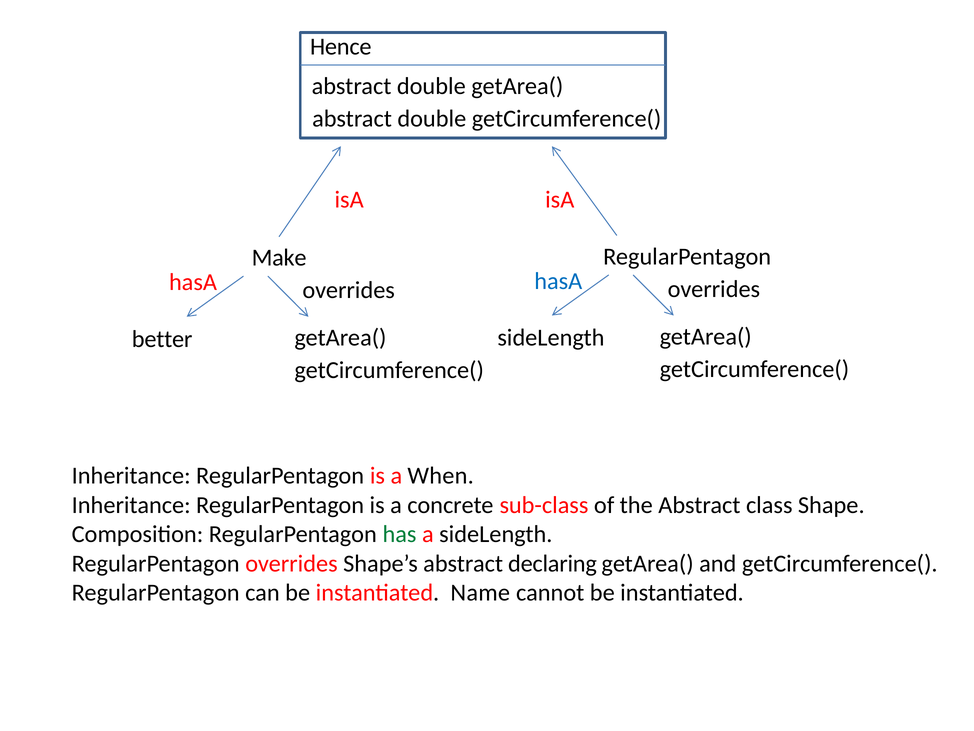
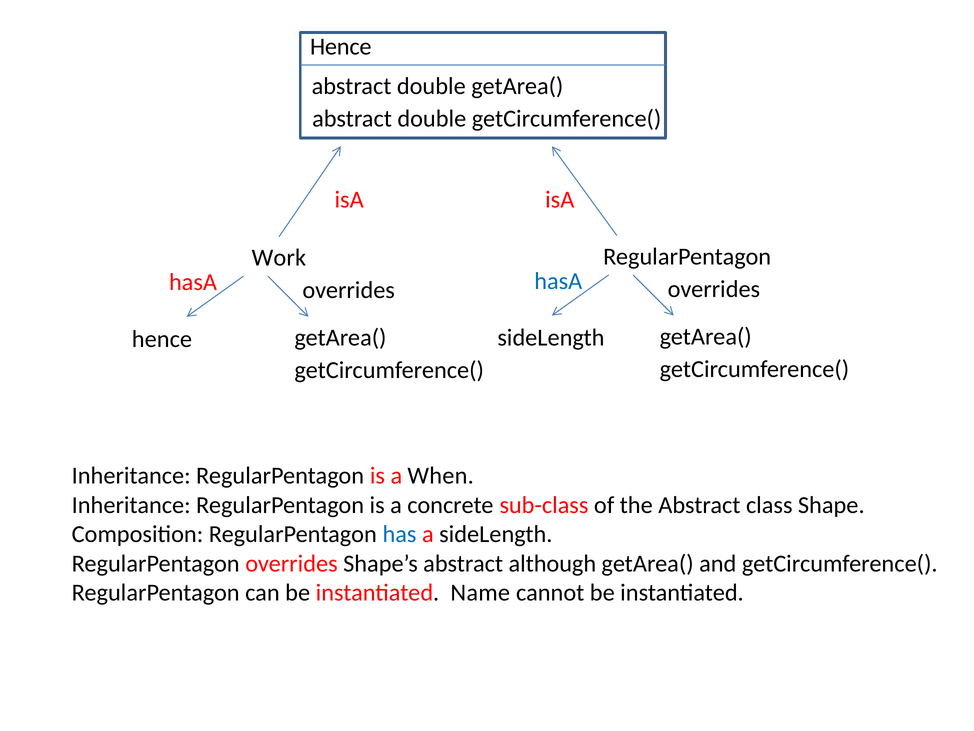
Make: Make -> Work
better at (162, 339): better -> hence
has colour: green -> blue
declaring: declaring -> although
